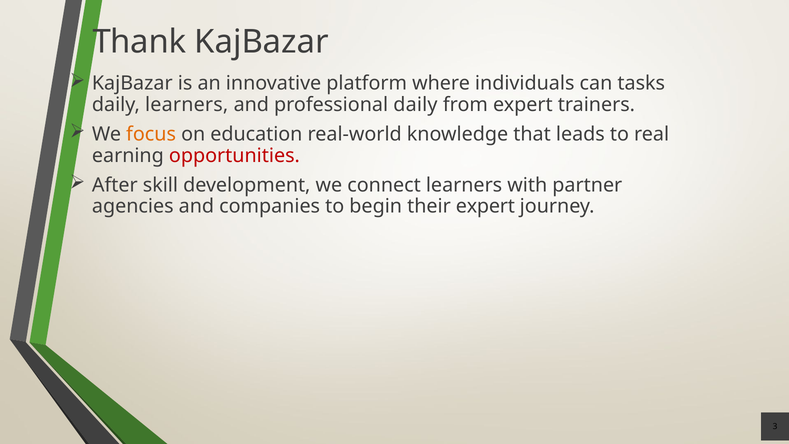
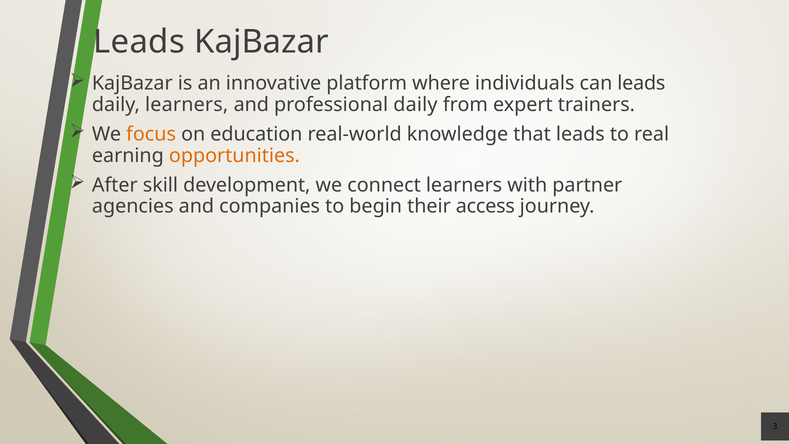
Thank at (139, 42): Thank -> Leads
can tasks: tasks -> leads
opportunities colour: red -> orange
their expert: expert -> access
